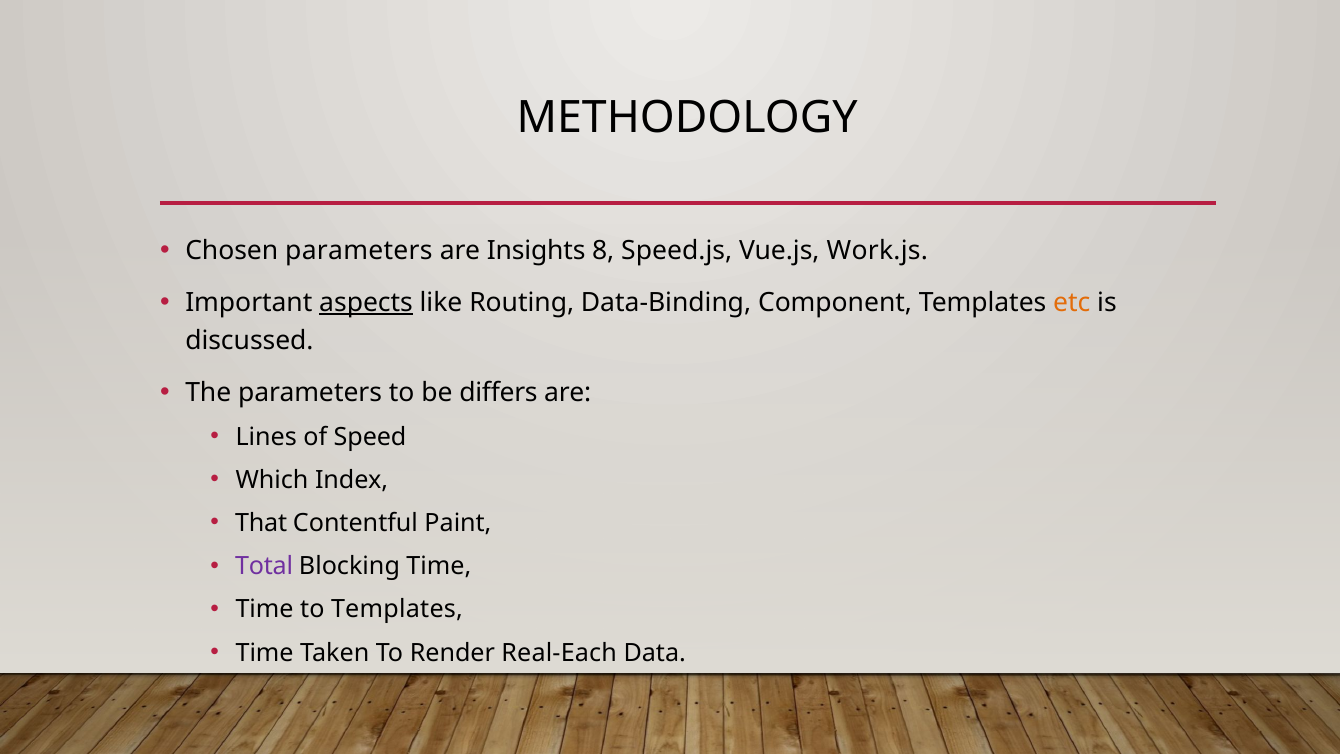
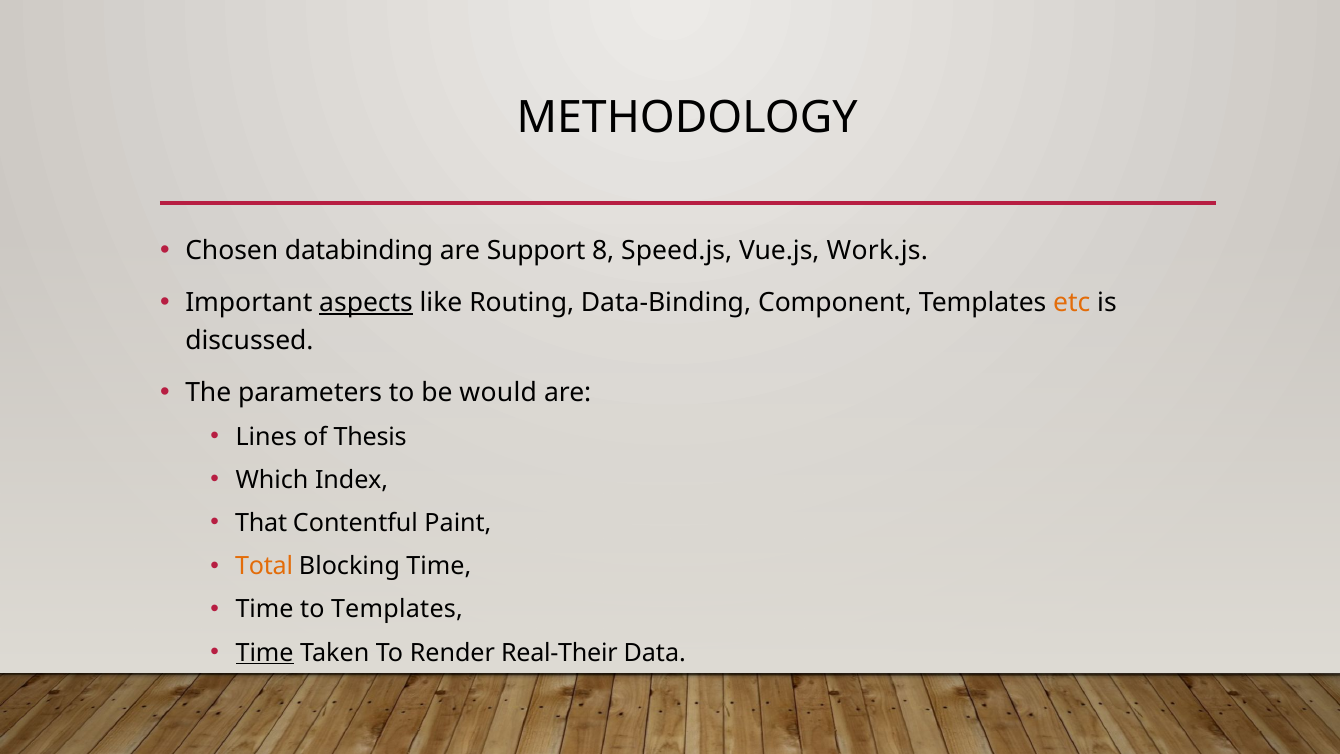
Chosen parameters: parameters -> databinding
Insights: Insights -> Support
differs: differs -> would
Speed: Speed -> Thesis
Total colour: purple -> orange
Time at (265, 653) underline: none -> present
Real-Each: Real-Each -> Real-Their
